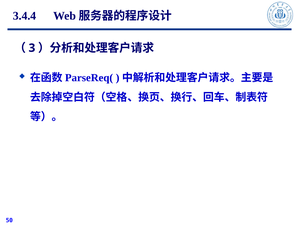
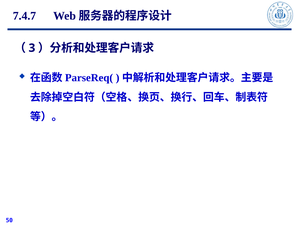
3.4.4: 3.4.4 -> 7.4.7
